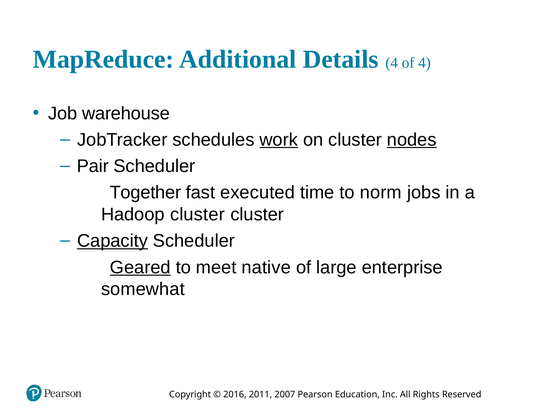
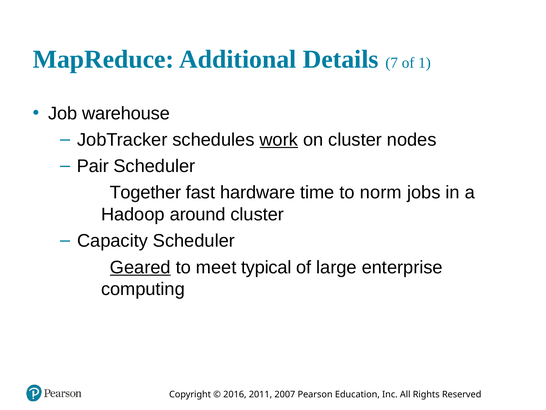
Details 4: 4 -> 7
of 4: 4 -> 1
nodes underline: present -> none
executed: executed -> hardware
Hadoop cluster: cluster -> around
Capacity underline: present -> none
native: native -> typical
somewhat: somewhat -> computing
